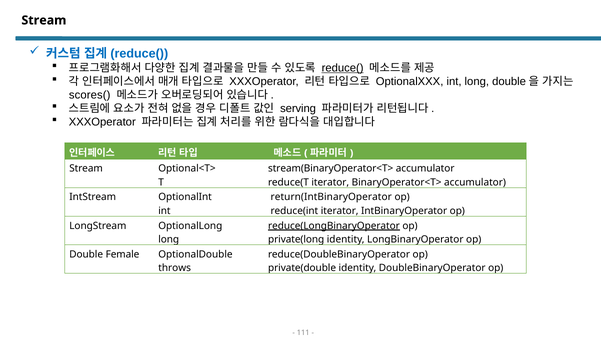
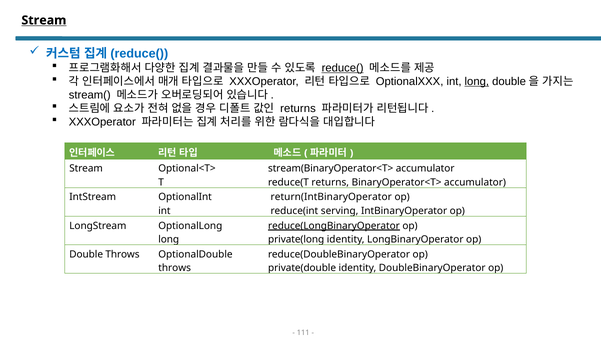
Stream at (44, 20) underline: none -> present
long at (477, 81) underline: none -> present
scores(: scores( -> stream(
serving at (298, 108): serving -> returns
reduce(T iterator: iterator -> returns
reduce(int iterator: iterator -> serving
Double Female: Female -> Throws
